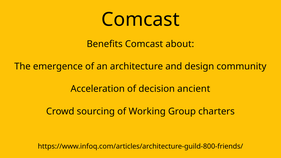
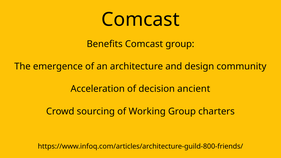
Comcast about: about -> group
